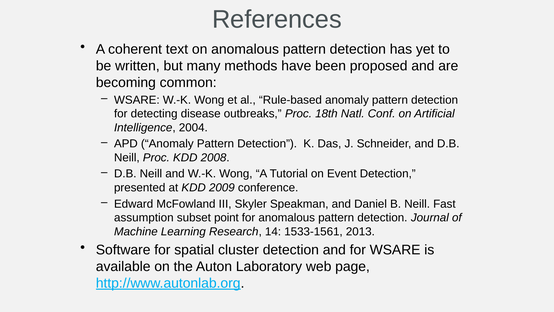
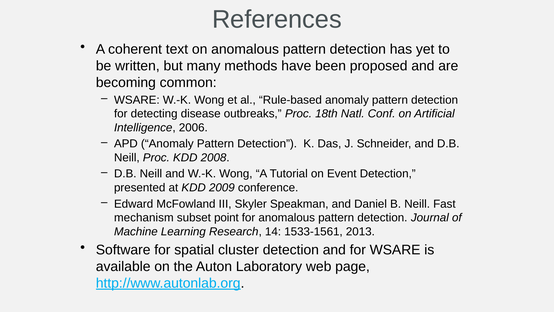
2004: 2004 -> 2006
assumption: assumption -> mechanism
